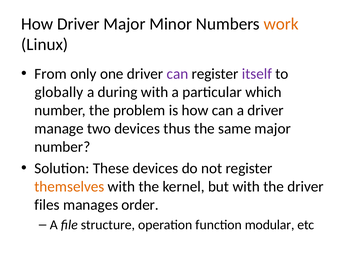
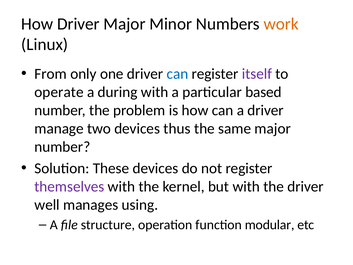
can at (177, 74) colour: purple -> blue
globally: globally -> operate
which: which -> based
themselves colour: orange -> purple
files: files -> well
order: order -> using
